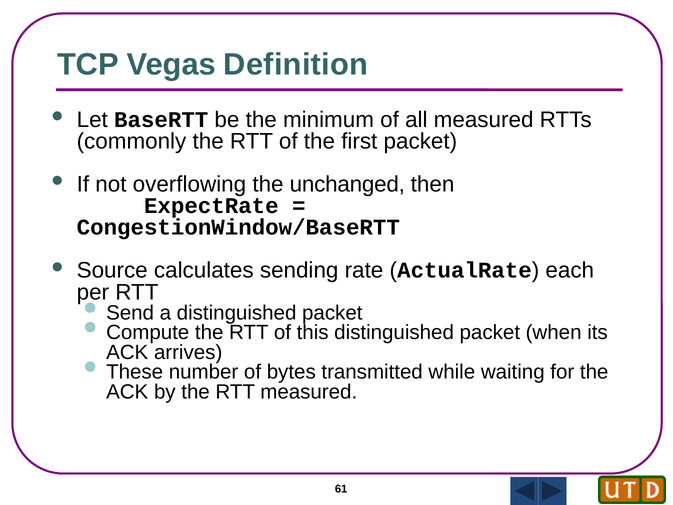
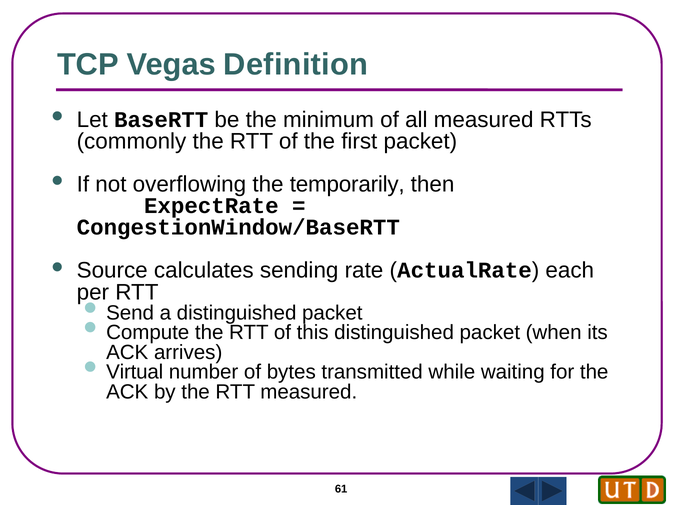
unchanged: unchanged -> temporarily
These: These -> Virtual
